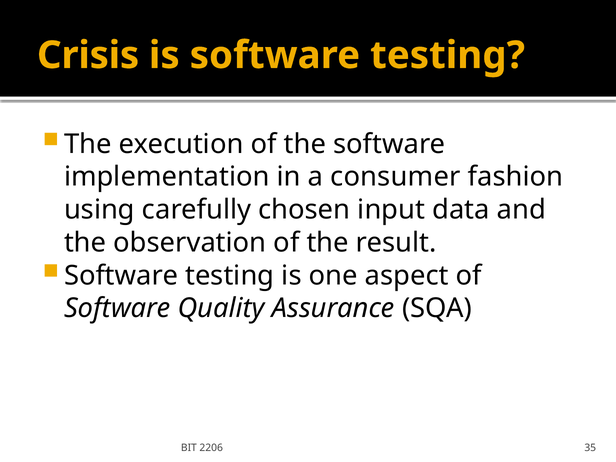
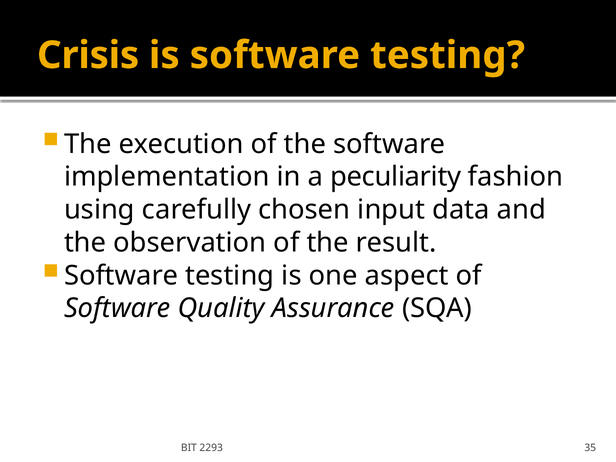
consumer: consumer -> peculiarity
2206: 2206 -> 2293
